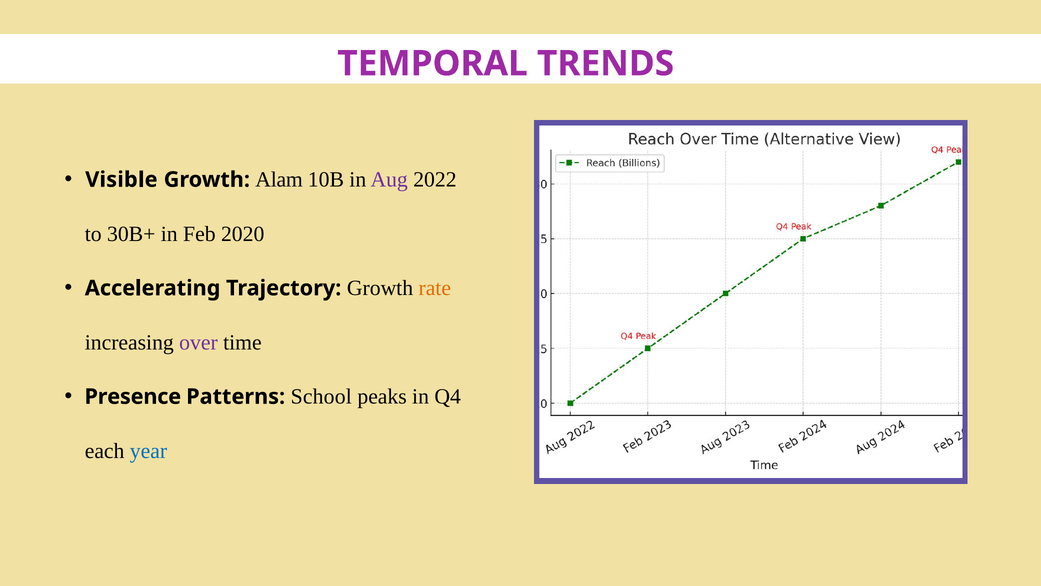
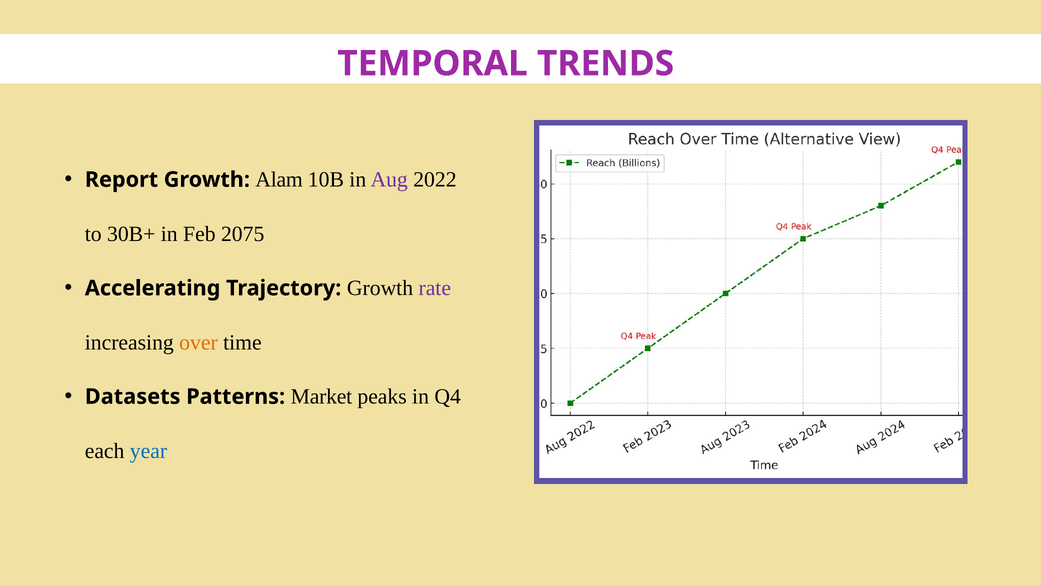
Visible: Visible -> Report
2020: 2020 -> 2075
rate colour: orange -> purple
over colour: purple -> orange
Presence: Presence -> Datasets
School: School -> Market
